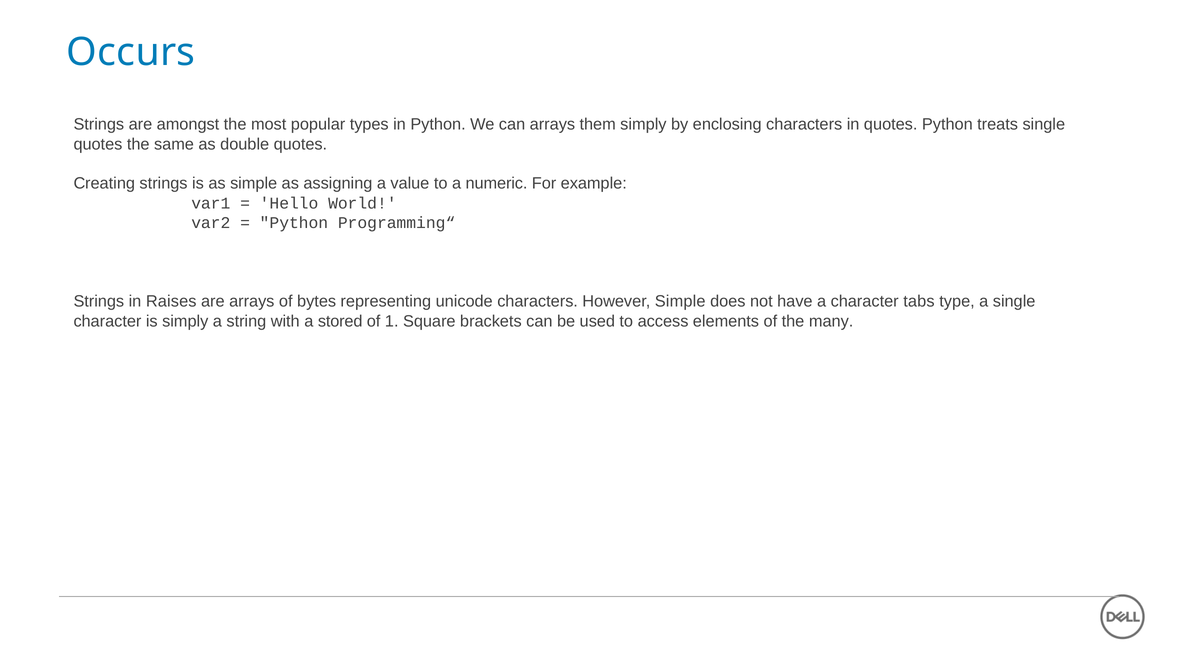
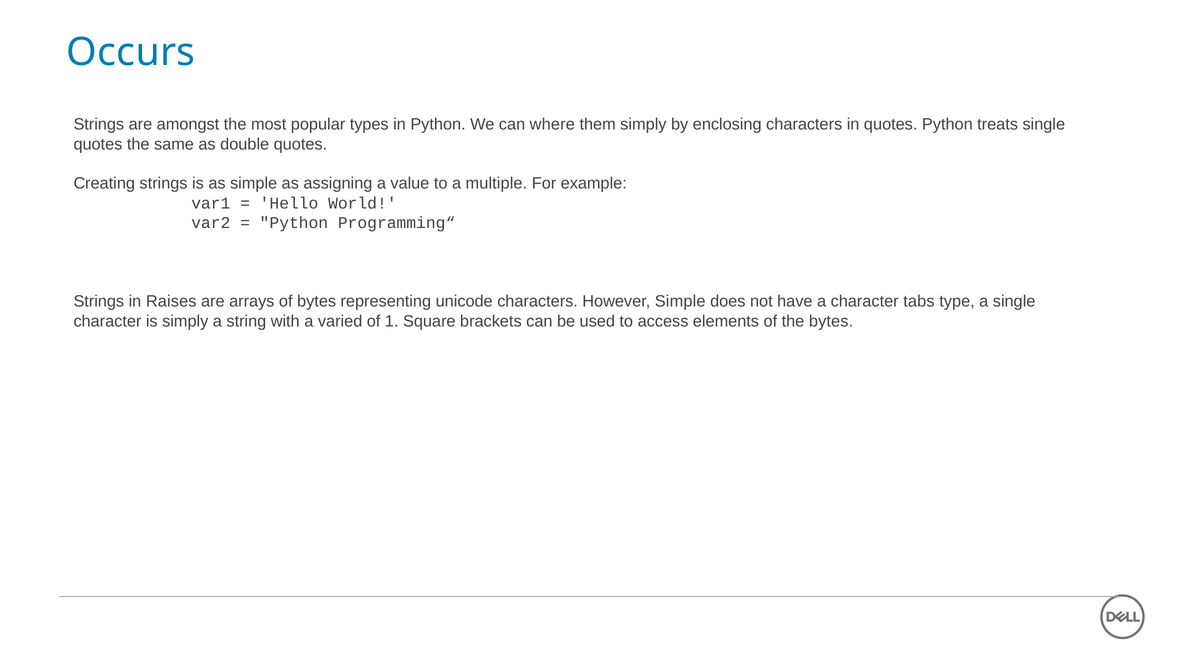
can arrays: arrays -> where
numeric: numeric -> multiple
stored: stored -> varied
the many: many -> bytes
